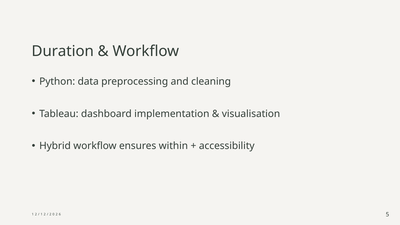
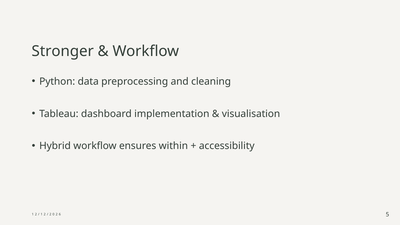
Duration: Duration -> Stronger
